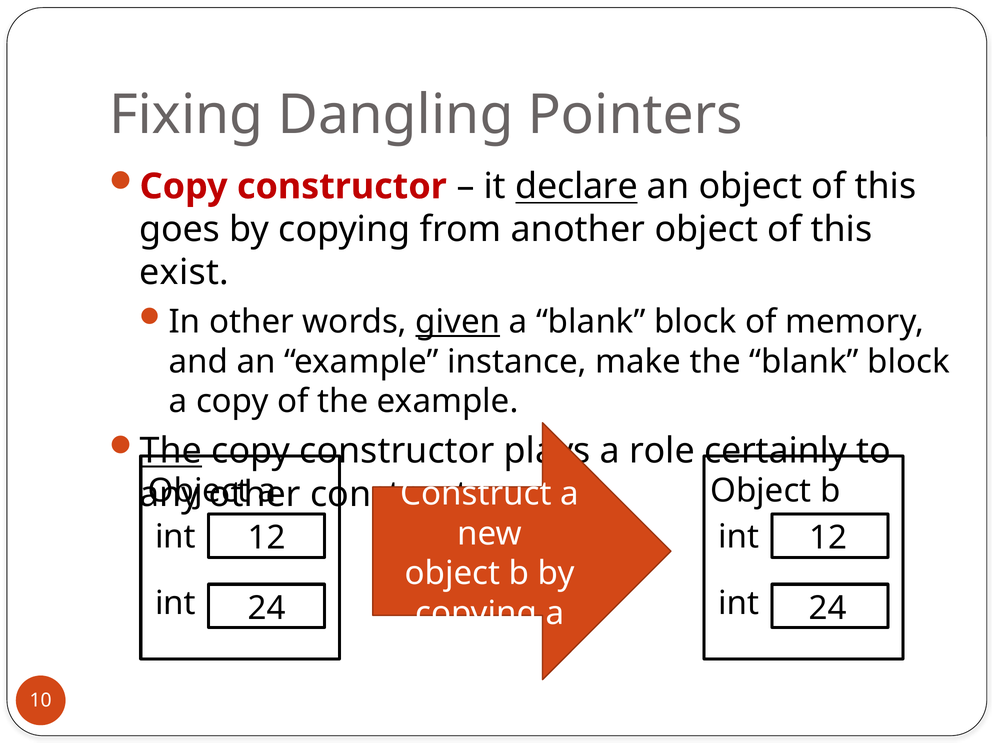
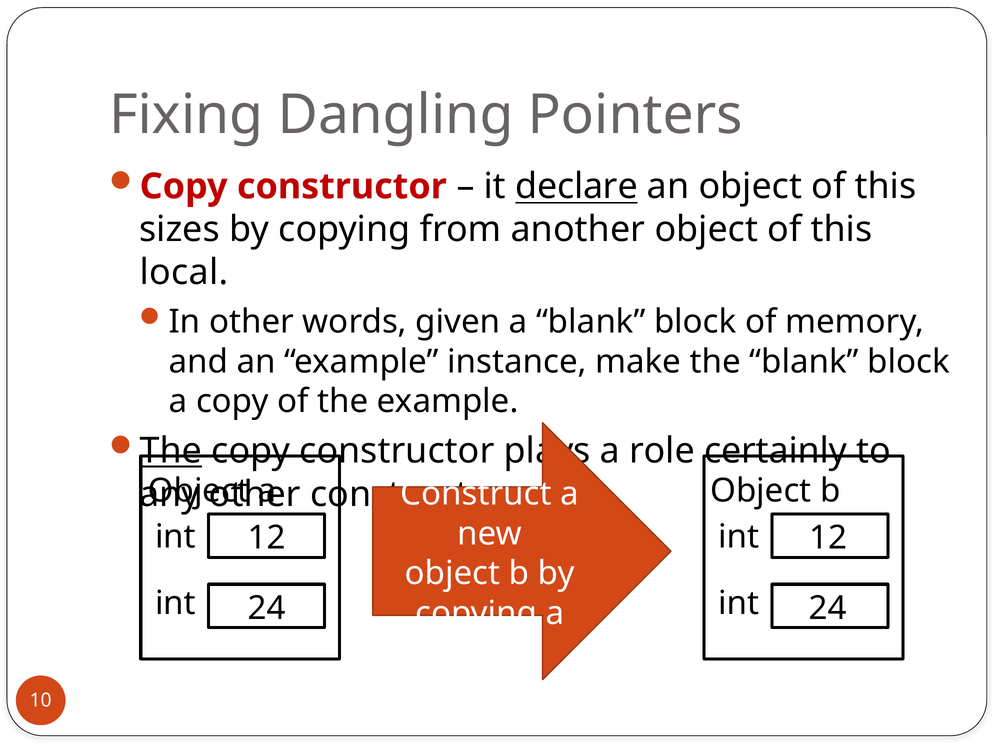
goes: goes -> sizes
exist: exist -> local
given underline: present -> none
